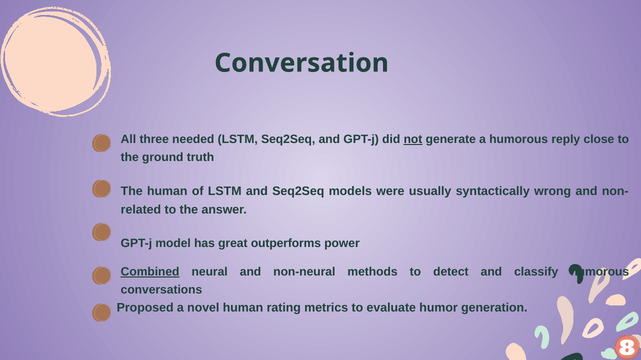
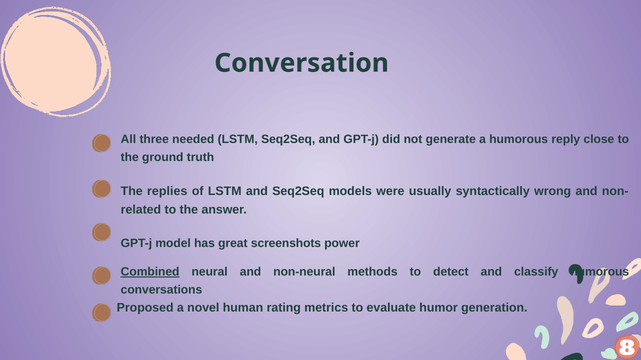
not underline: present -> none
The human: human -> replies
outperforms: outperforms -> screenshots
